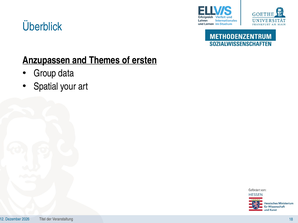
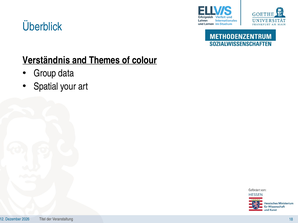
Anzupassen: Anzupassen -> Verständnis
ersten: ersten -> colour
